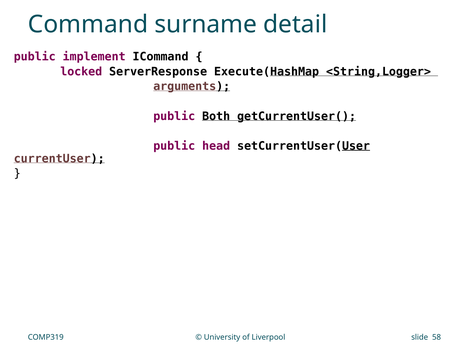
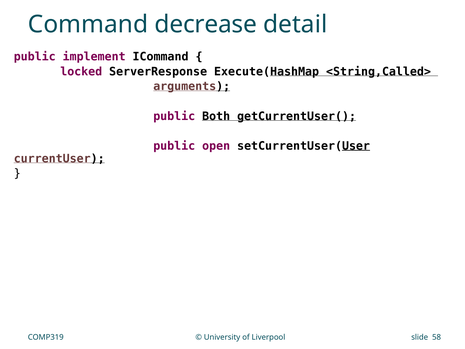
surname: surname -> decrease
<String,Logger>: <String,Logger> -> <String,Called>
head: head -> open
